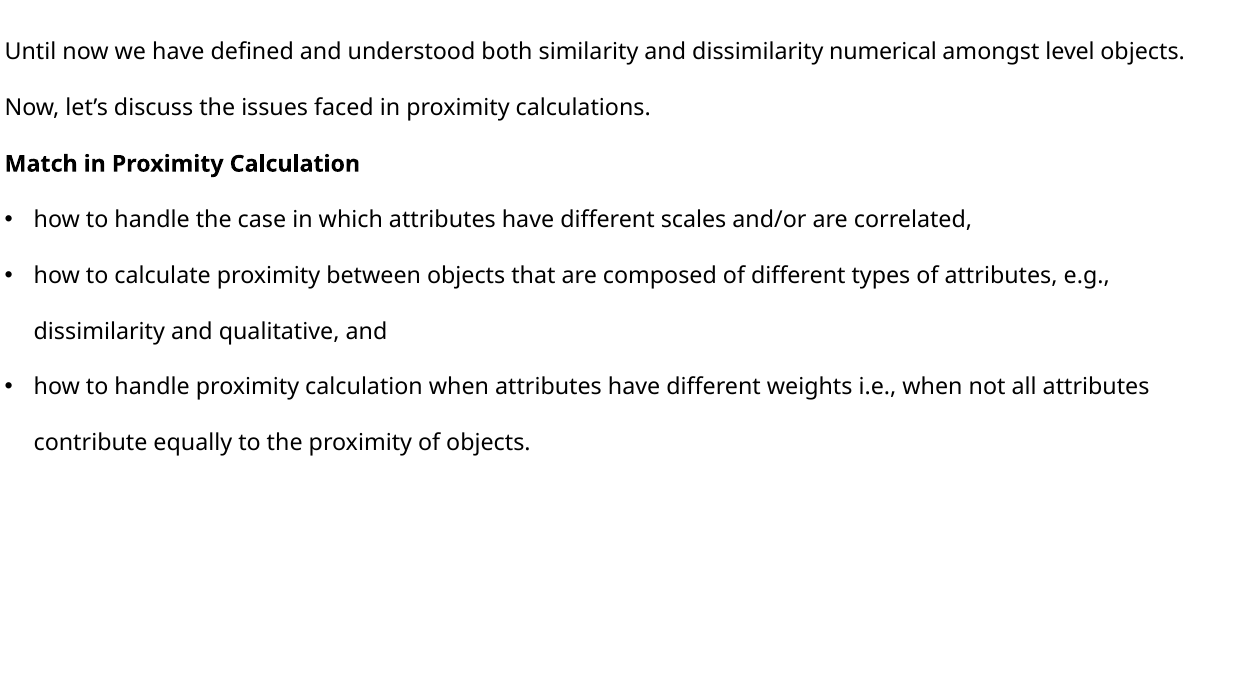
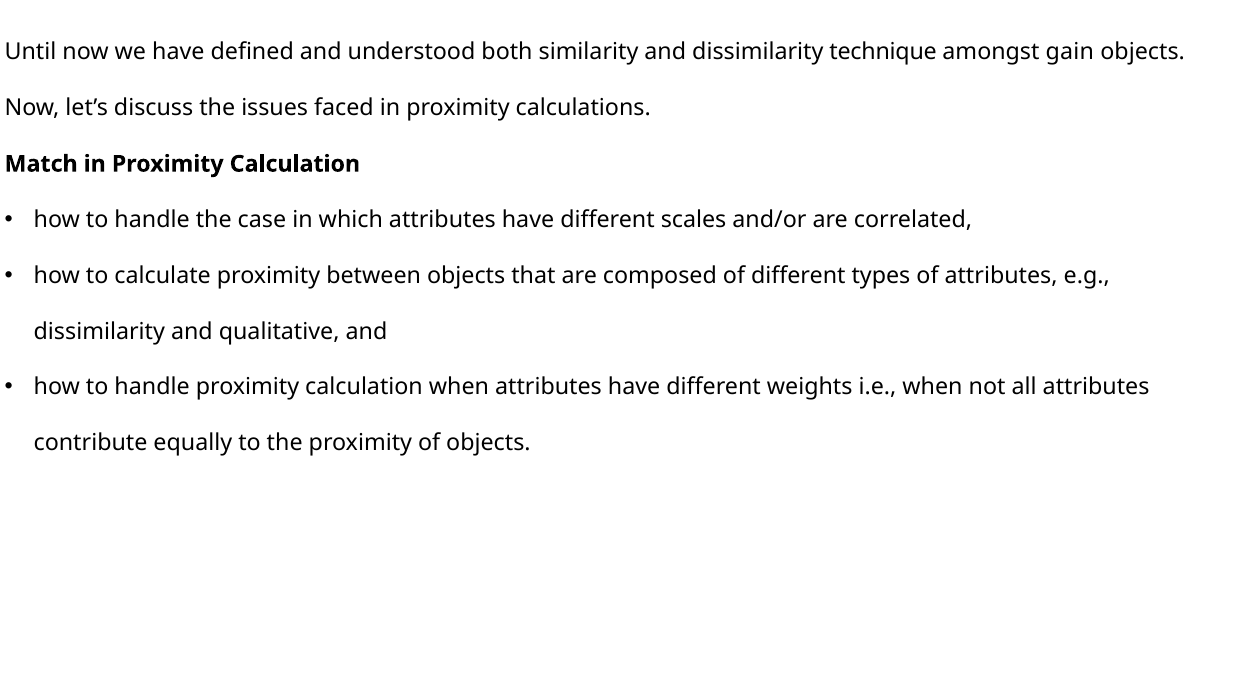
numerical: numerical -> technique
level: level -> gain
